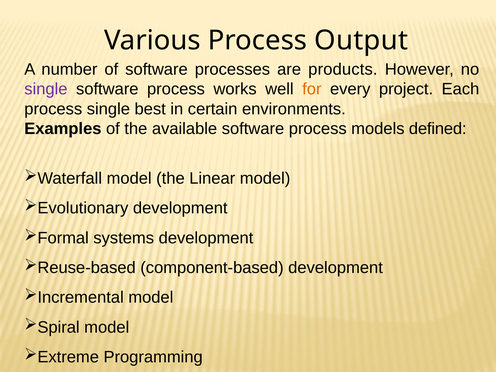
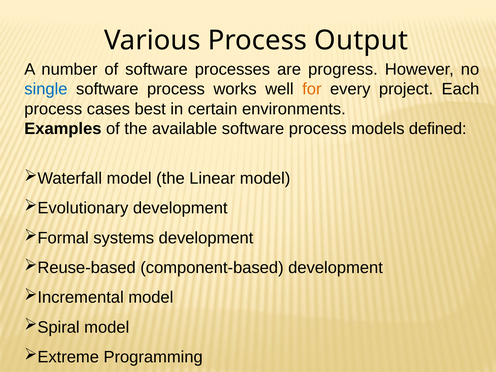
products: products -> progress
single at (46, 89) colour: purple -> blue
process single: single -> cases
